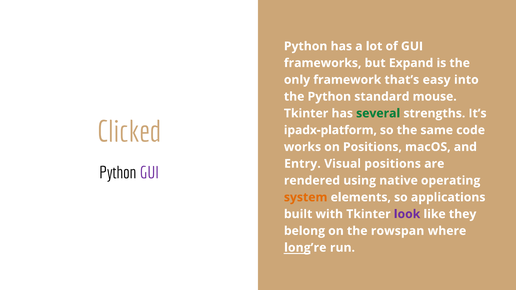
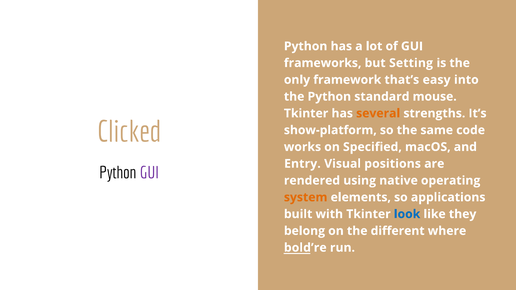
Expand: Expand -> Setting
several colour: green -> orange
ipadx-platform: ipadx-platform -> show-platform
on Positions: Positions -> Specified
look colour: purple -> blue
rowspan: rowspan -> different
long’re: long’re -> bold’re
